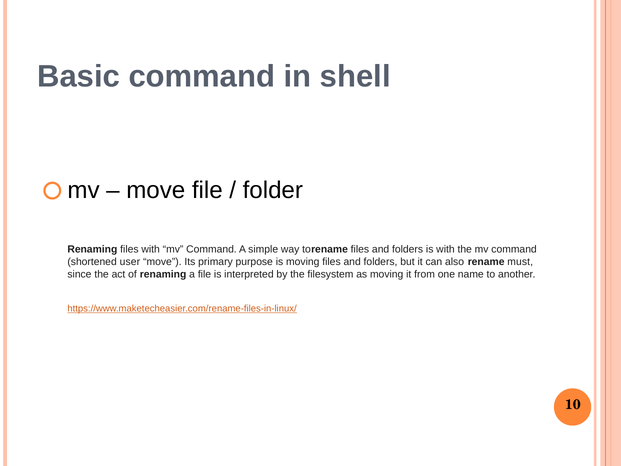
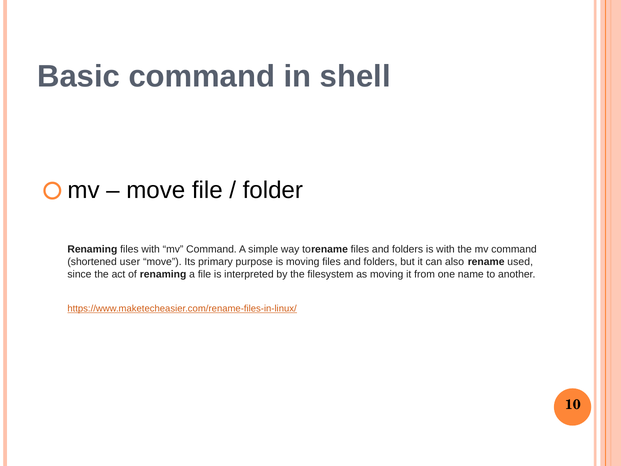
must: must -> used
